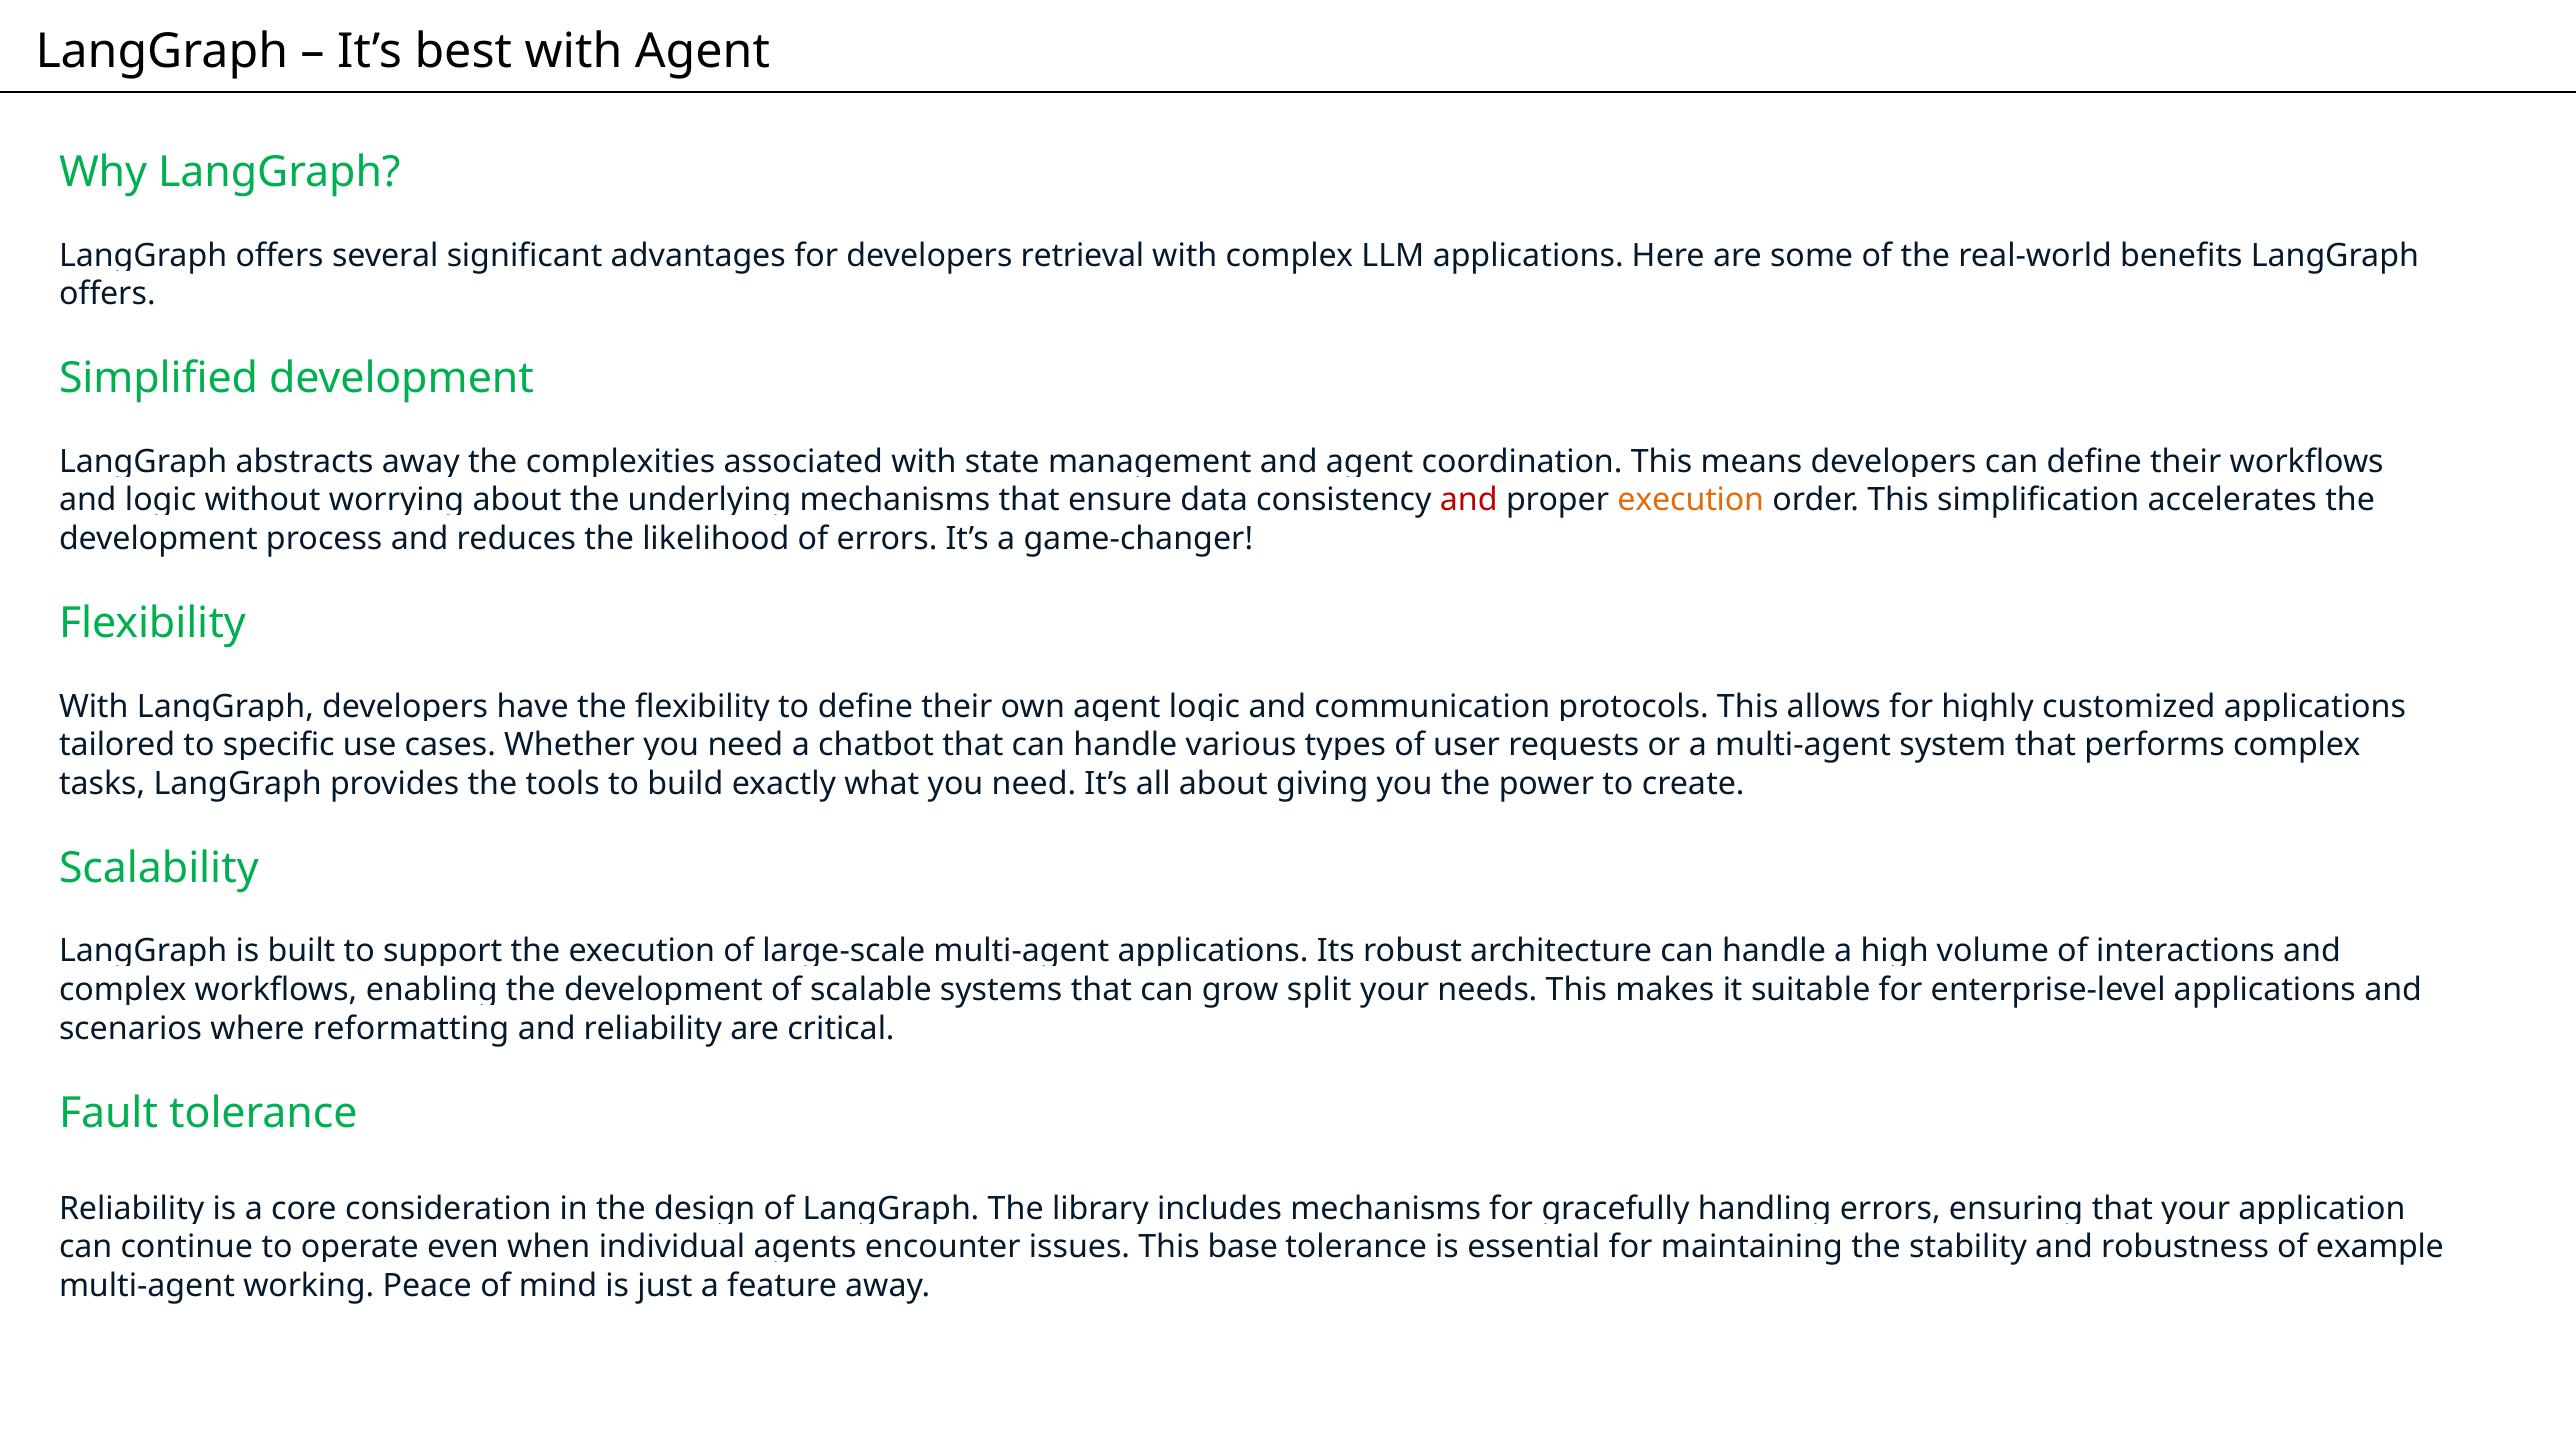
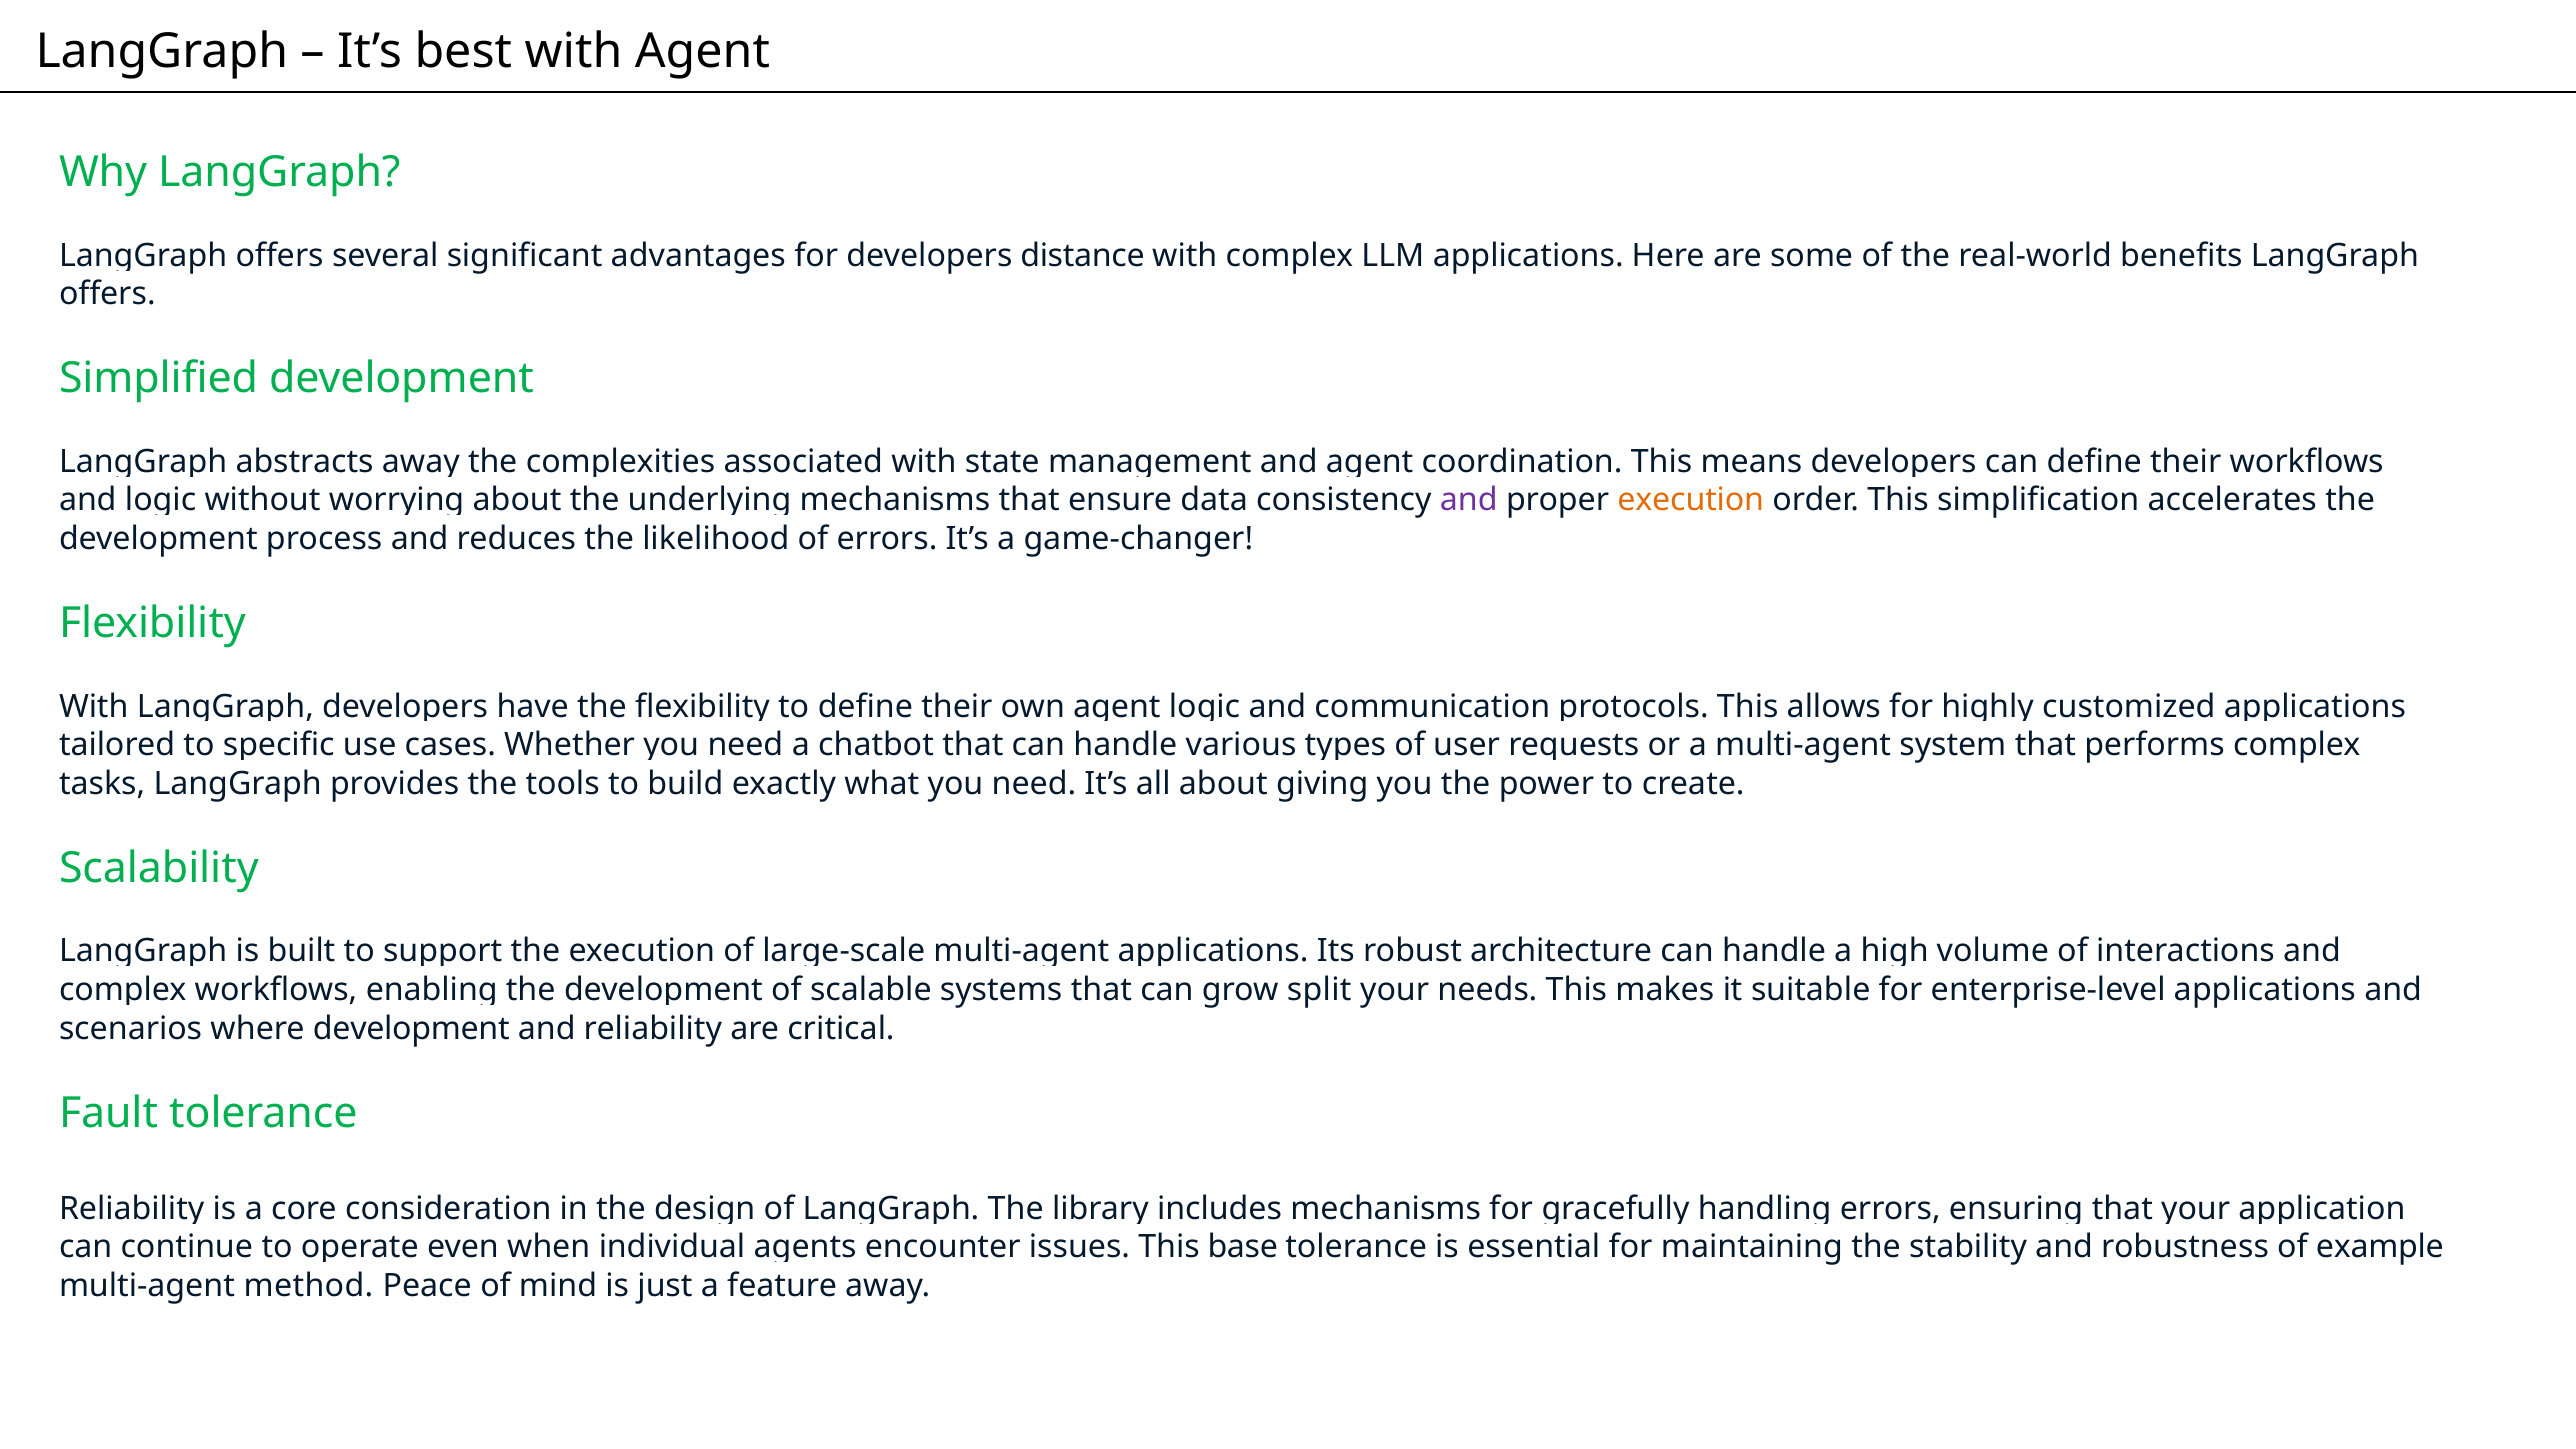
retrieval: retrieval -> distance
and at (1469, 500) colour: red -> purple
where reformatting: reformatting -> development
working: working -> method
